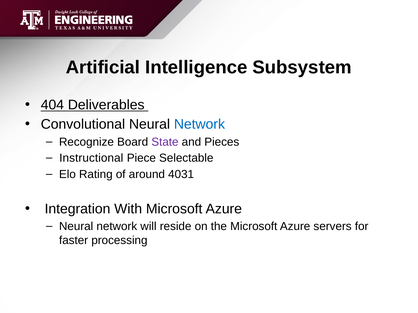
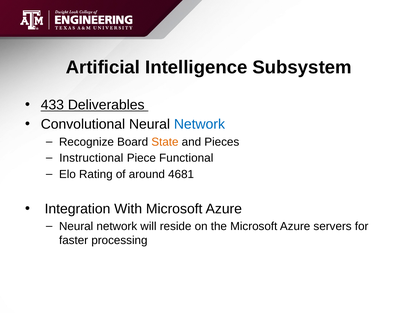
404: 404 -> 433
State colour: purple -> orange
Selectable: Selectable -> Functional
4031: 4031 -> 4681
